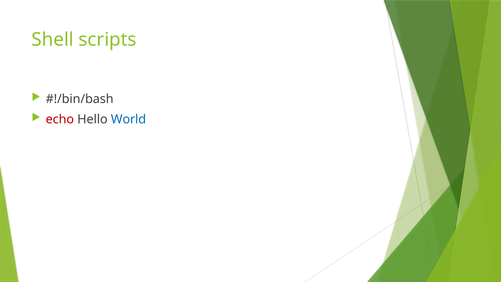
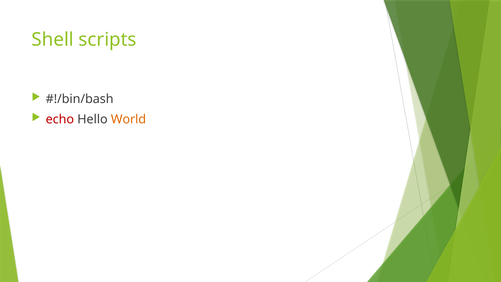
World colour: blue -> orange
